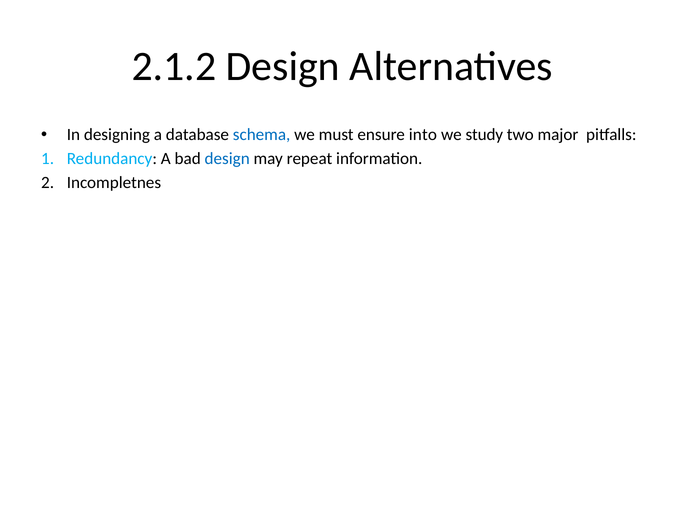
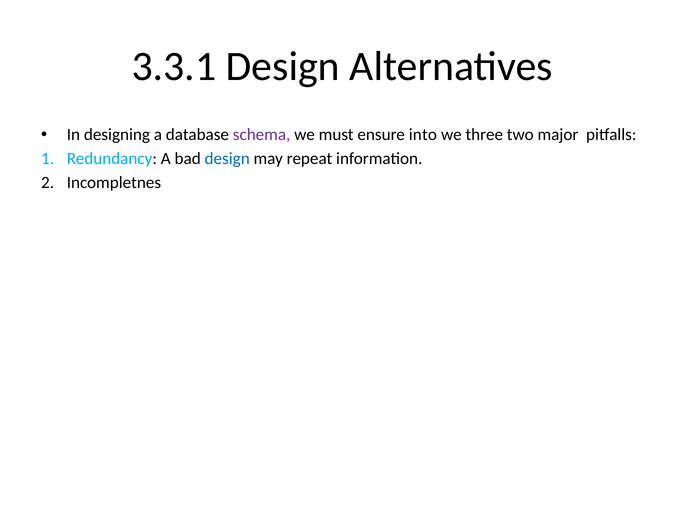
2.1.2: 2.1.2 -> 3.3.1
schema colour: blue -> purple
study: study -> three
